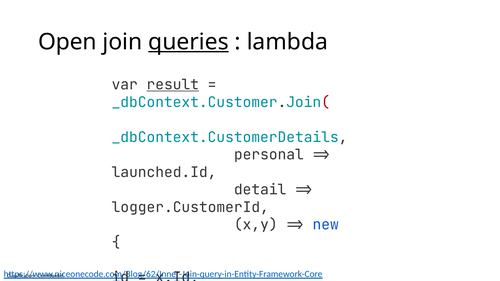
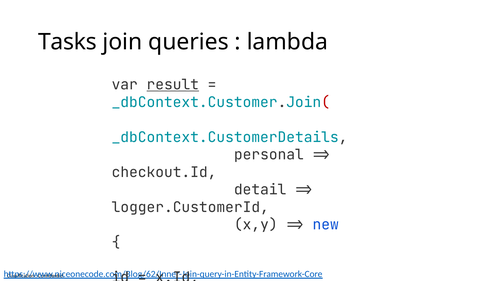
Open: Open -> Tasks
queries underline: present -> none
launched.Id: launched.Id -> checkout.Id
